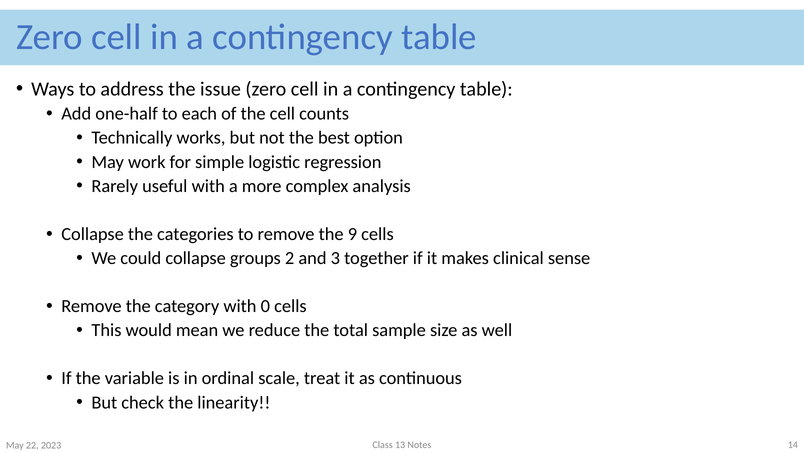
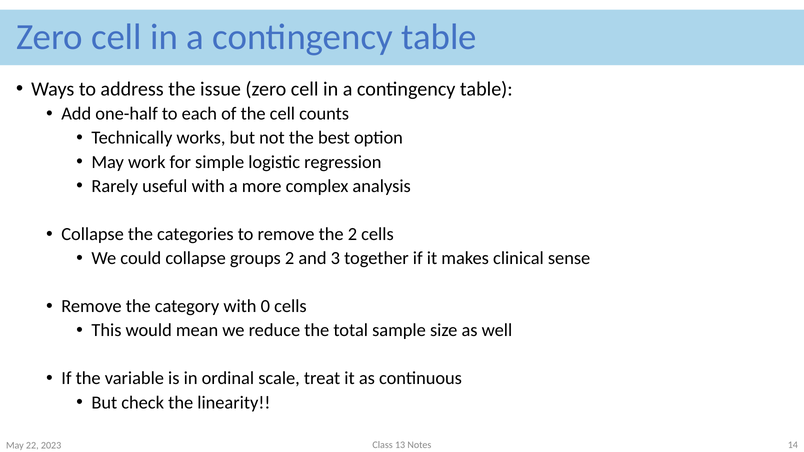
the 9: 9 -> 2
